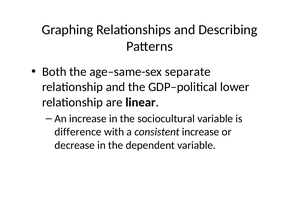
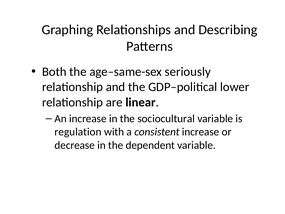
separate: separate -> seriously
difference: difference -> regulation
